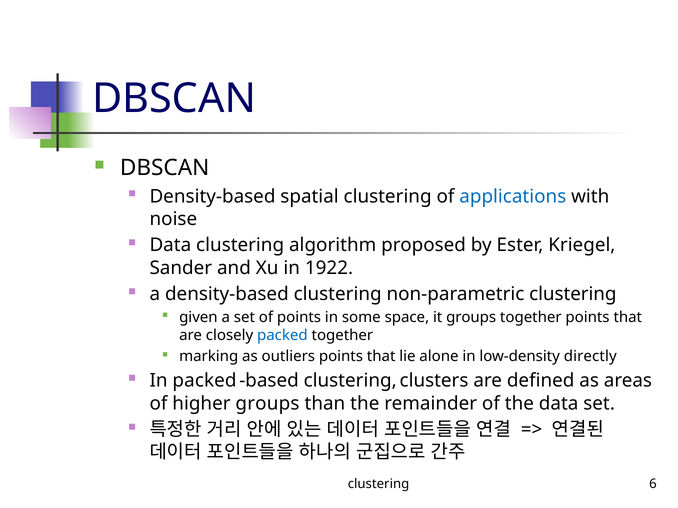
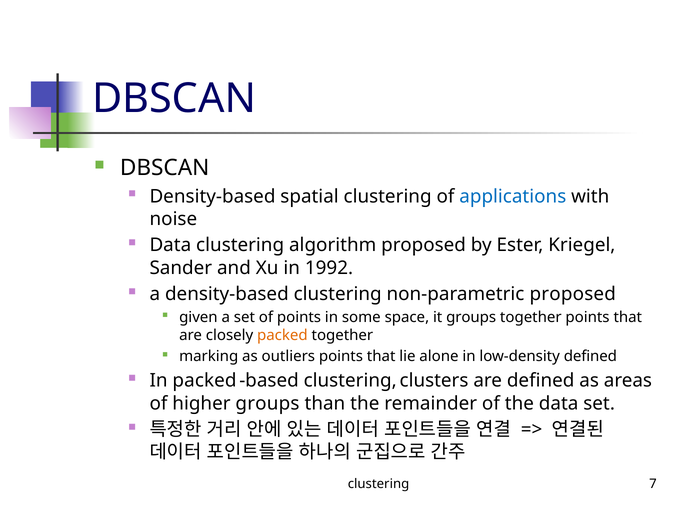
1922: 1922 -> 1992
non-parametric clustering: clustering -> proposed
packed at (282, 336) colour: blue -> orange
low-density directly: directly -> defined
6: 6 -> 7
